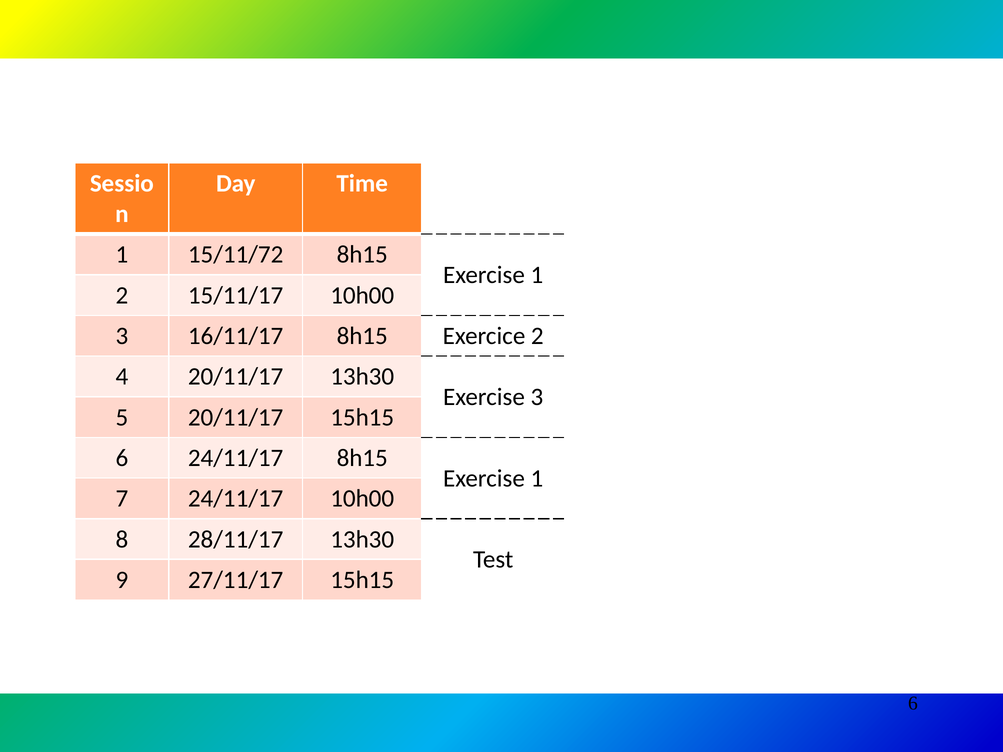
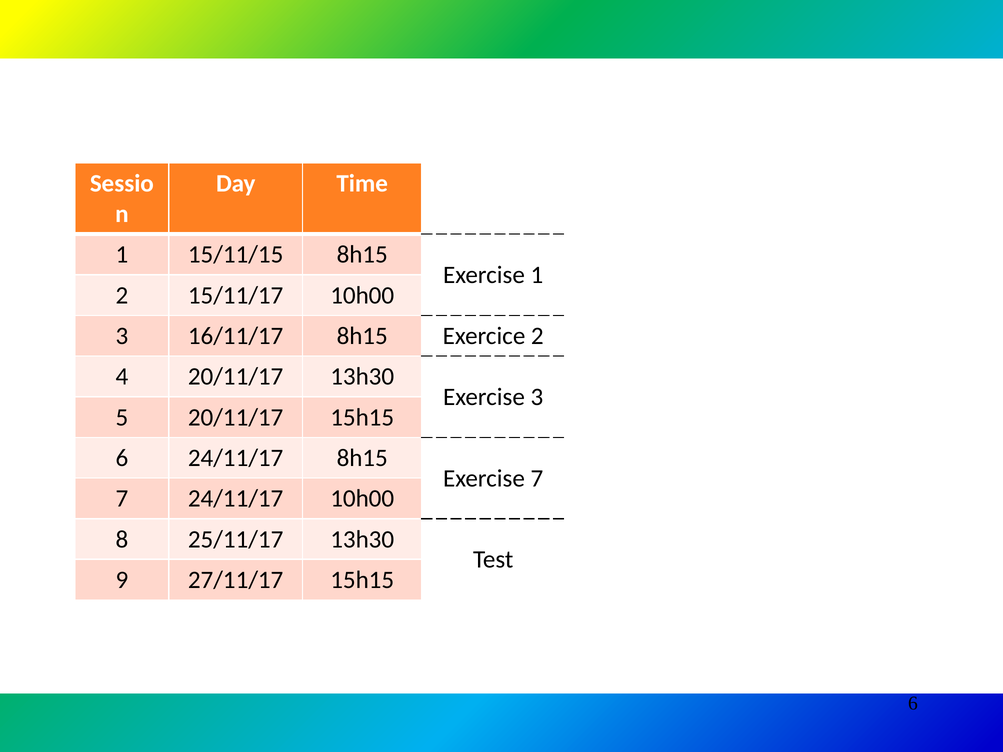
15/11/72: 15/11/72 -> 15/11/15
1 at (537, 478): 1 -> 7
28/11/17: 28/11/17 -> 25/11/17
